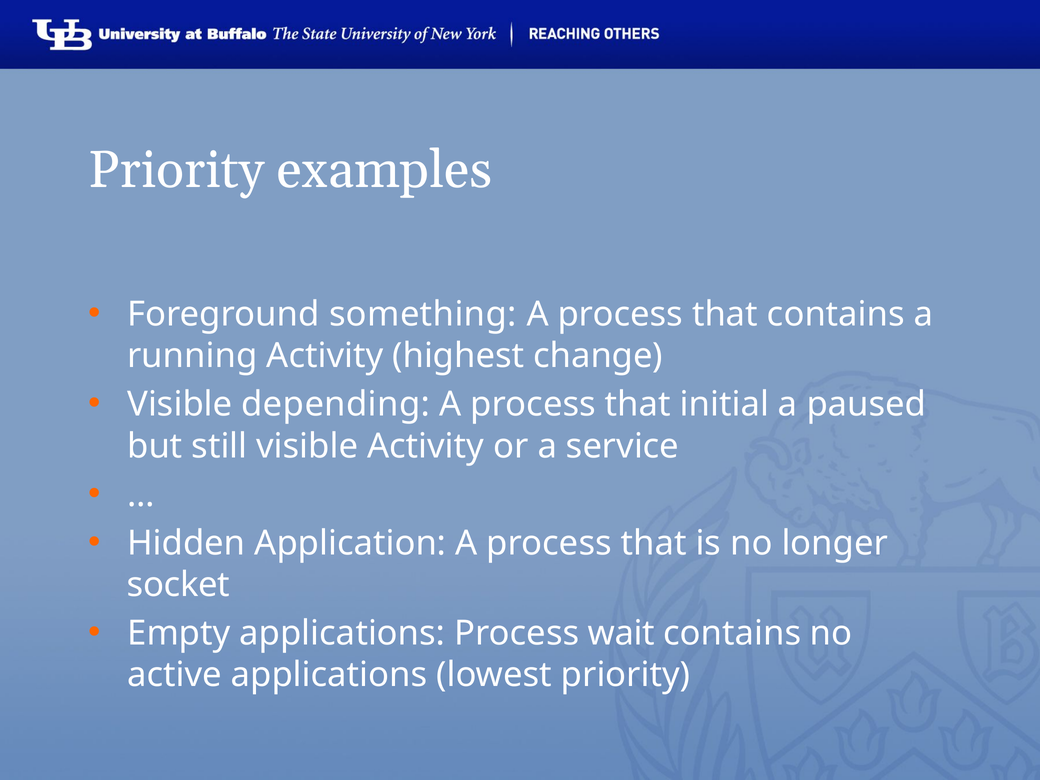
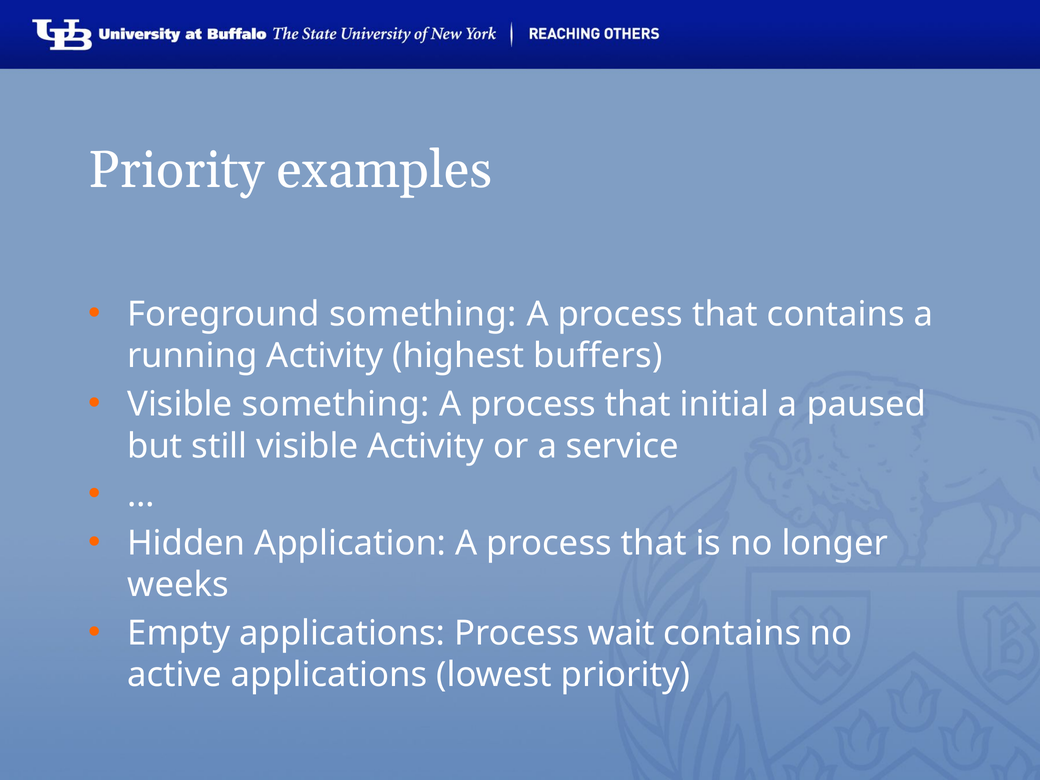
change: change -> buffers
Visible depending: depending -> something
socket: socket -> weeks
